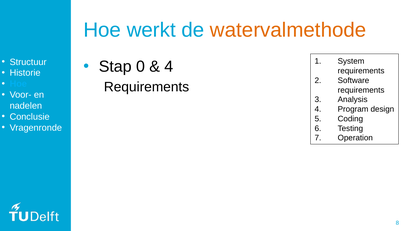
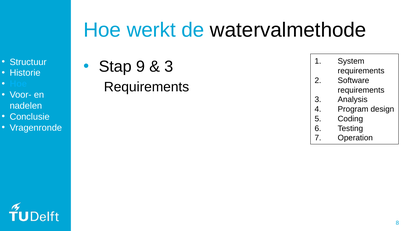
watervalmethode colour: orange -> black
0: 0 -> 9
4 at (169, 67): 4 -> 3
